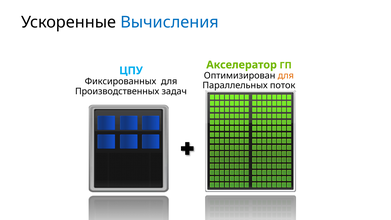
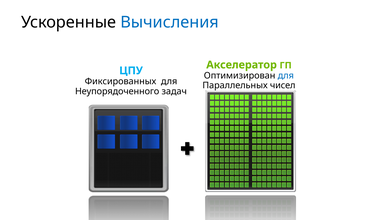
для at (286, 76) colour: orange -> blue
поток: поток -> чисел
Производственных: Производственных -> Неупорядоченного
